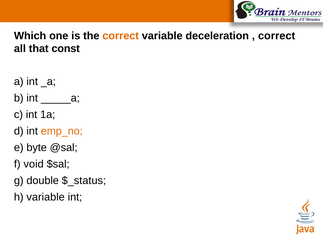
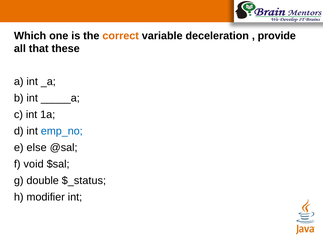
correct at (277, 36): correct -> provide
const: const -> these
emp_no colour: orange -> blue
byte: byte -> else
h variable: variable -> modifier
